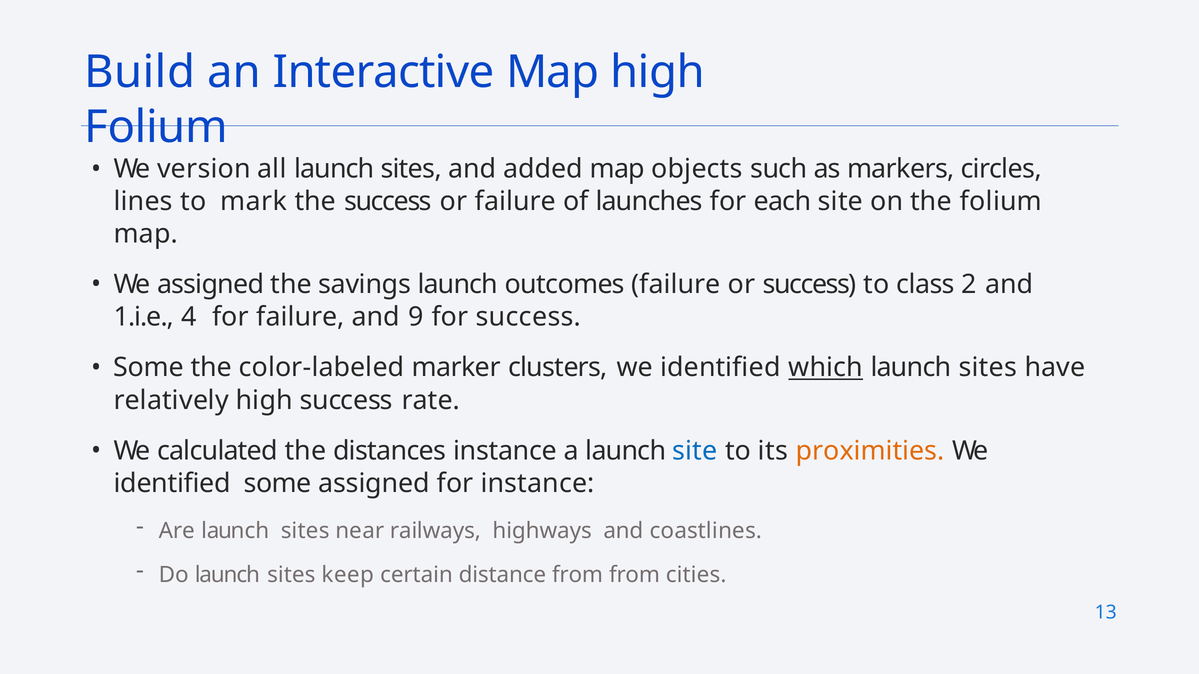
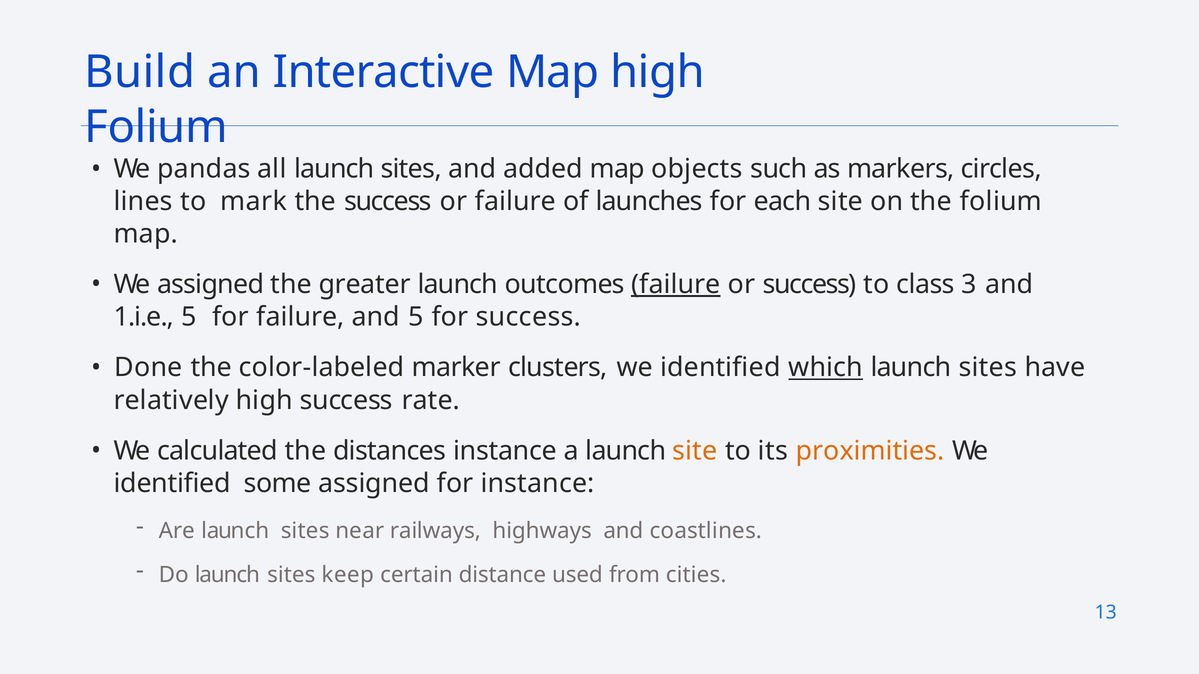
version: version -> pandas
savings: savings -> greater
failure at (676, 285) underline: none -> present
2: 2 -> 3
1.i.e 4: 4 -> 5
and 9: 9 -> 5
Some at (149, 368): Some -> Done
site at (695, 451) colour: blue -> orange
distance from: from -> used
